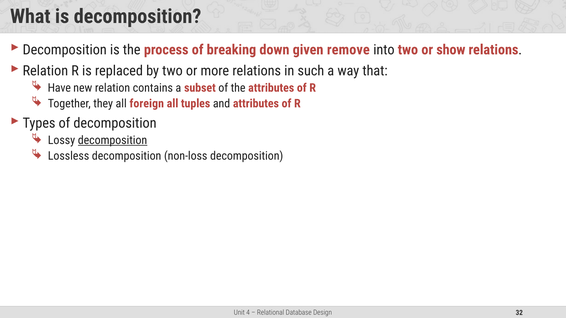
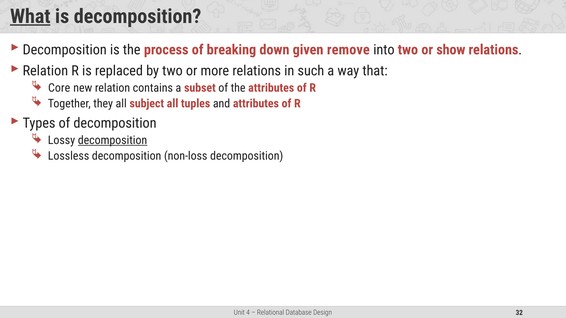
What underline: none -> present
Have: Have -> Core
foreign: foreign -> subject
